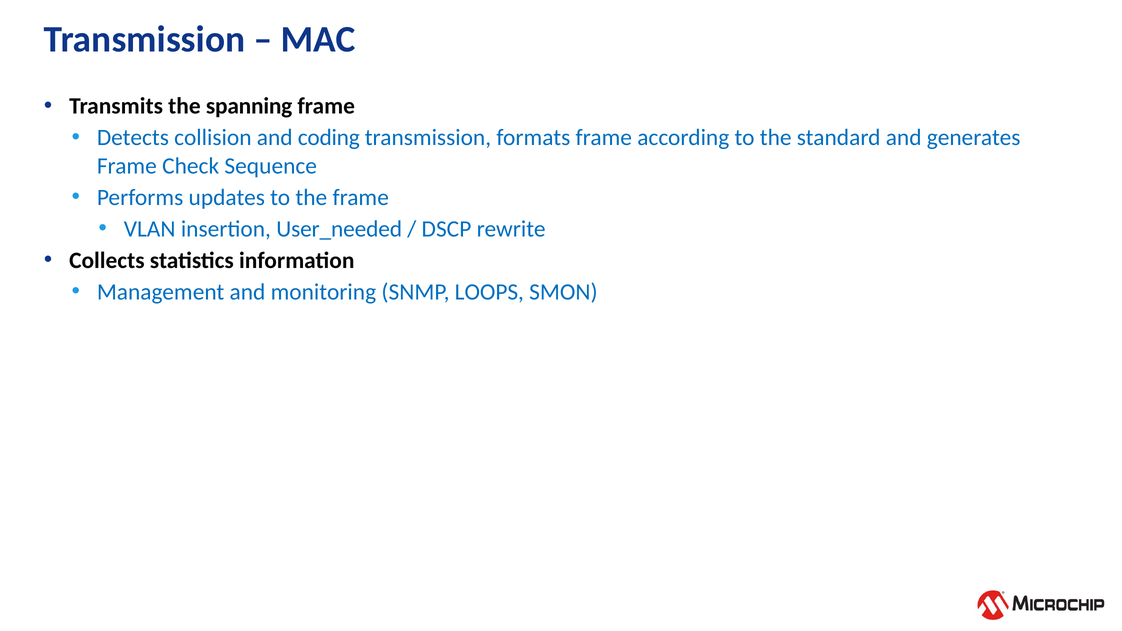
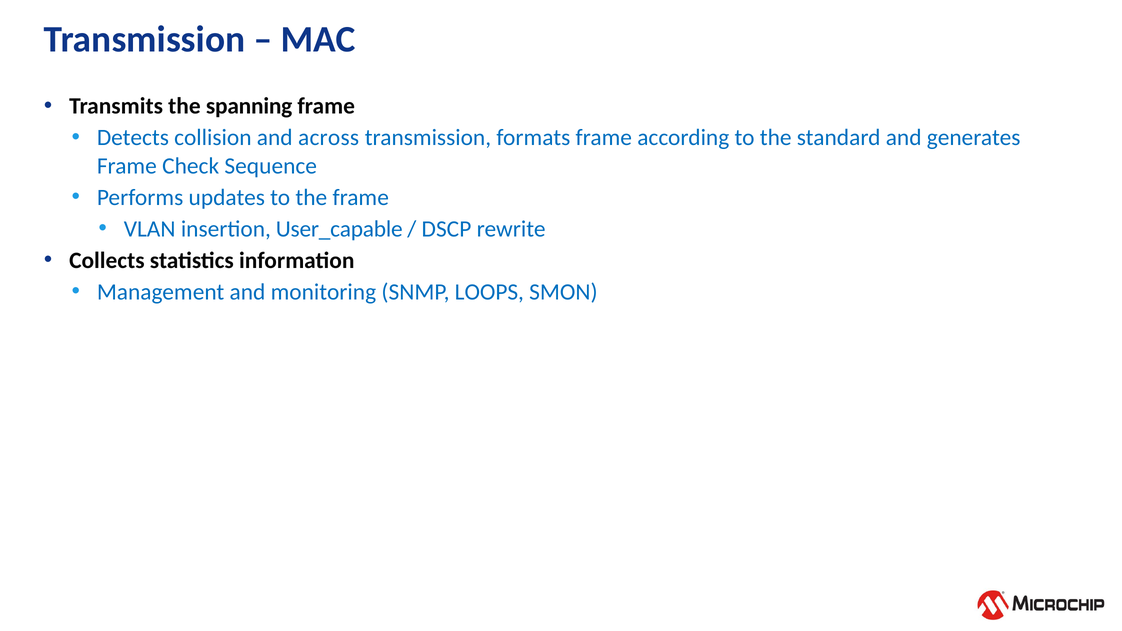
coding: coding -> across
User_needed: User_needed -> User_capable
